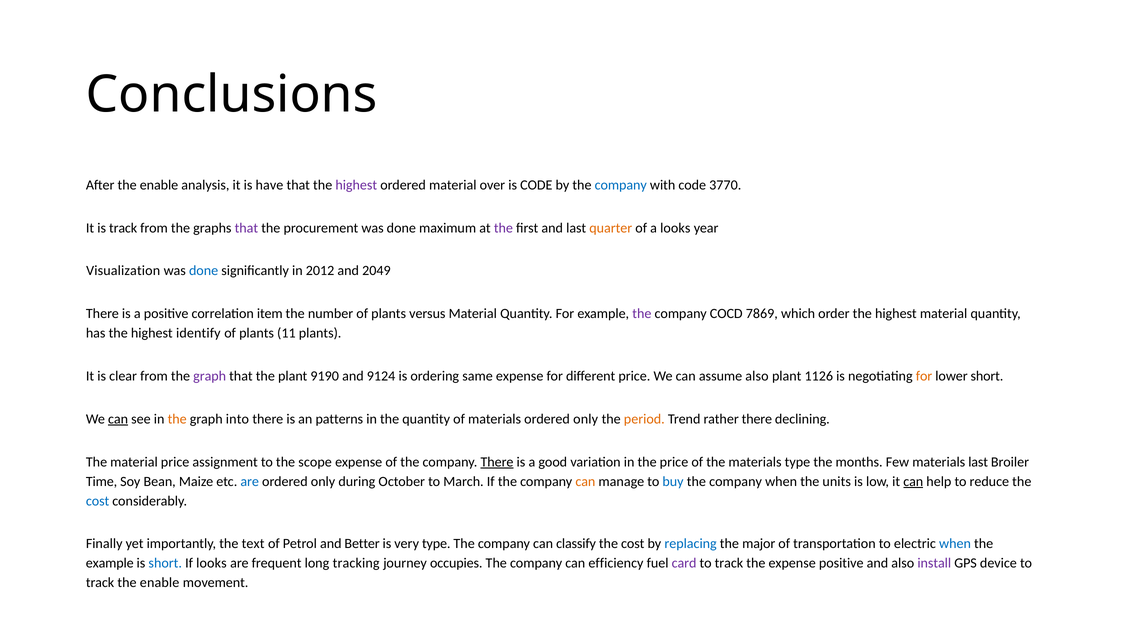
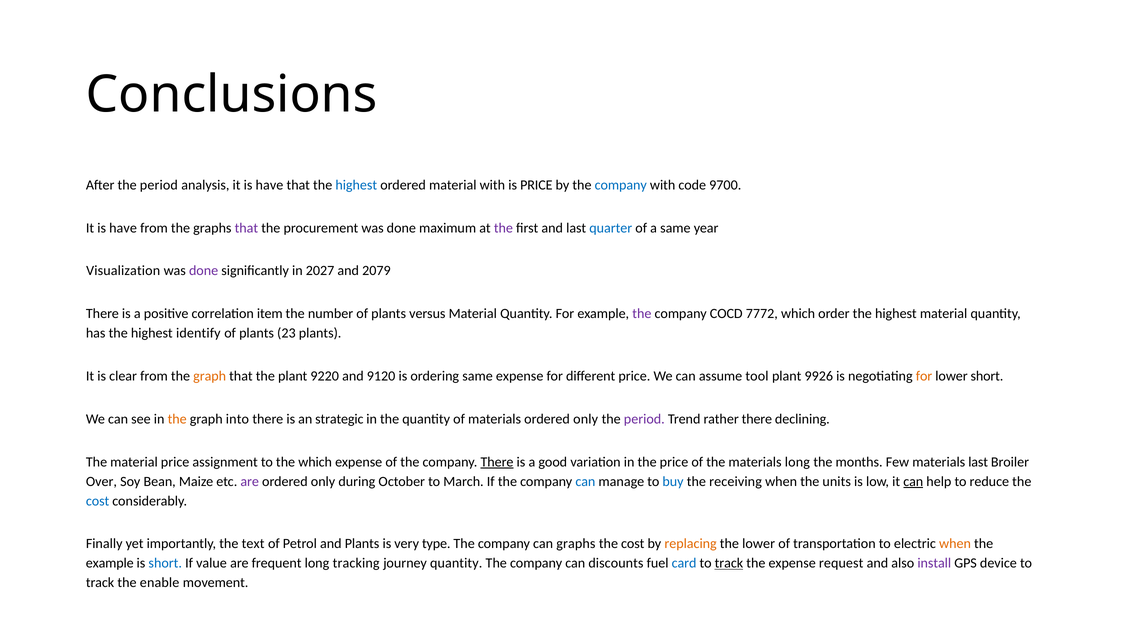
After the enable: enable -> period
highest at (356, 185) colour: purple -> blue
material over: over -> with
is CODE: CODE -> PRICE
3770: 3770 -> 9700
track at (123, 228): track -> have
quarter colour: orange -> blue
a looks: looks -> same
done at (204, 271) colour: blue -> purple
2012: 2012 -> 2027
2049: 2049 -> 2079
7869: 7869 -> 7772
11: 11 -> 23
graph at (210, 376) colour: purple -> orange
9190: 9190 -> 9220
9124: 9124 -> 9120
assume also: also -> tool
1126: 1126 -> 9926
can at (118, 419) underline: present -> none
patterns: patterns -> strategic
period at (644, 419) colour: orange -> purple
the scope: scope -> which
materials type: type -> long
Time: Time -> Over
are at (250, 481) colour: blue -> purple
can at (585, 481) colour: orange -> blue
company at (736, 481): company -> receiving
and Better: Better -> Plants
can classify: classify -> graphs
replacing colour: blue -> orange
the major: major -> lower
when at (955, 544) colour: blue -> orange
If looks: looks -> value
journey occupies: occupies -> quantity
efficiency: efficiency -> discounts
card colour: purple -> blue
track at (729, 563) underline: none -> present
expense positive: positive -> request
